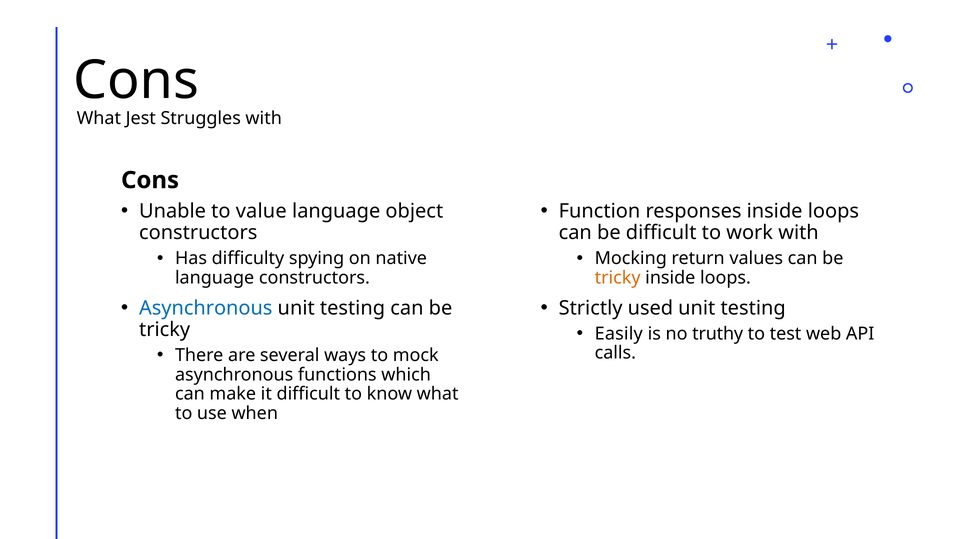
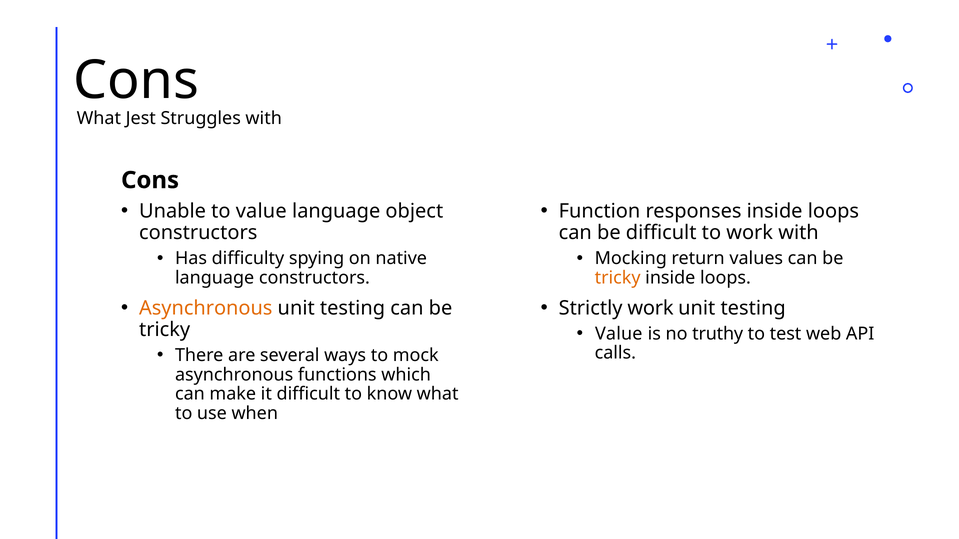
Asynchronous at (206, 308) colour: blue -> orange
Strictly used: used -> work
Easily at (619, 334): Easily -> Value
